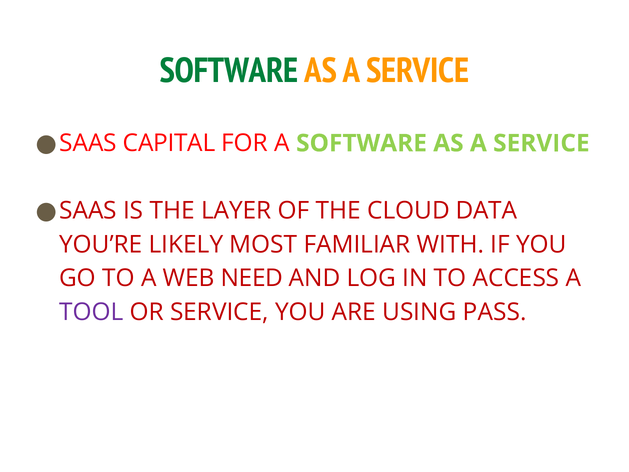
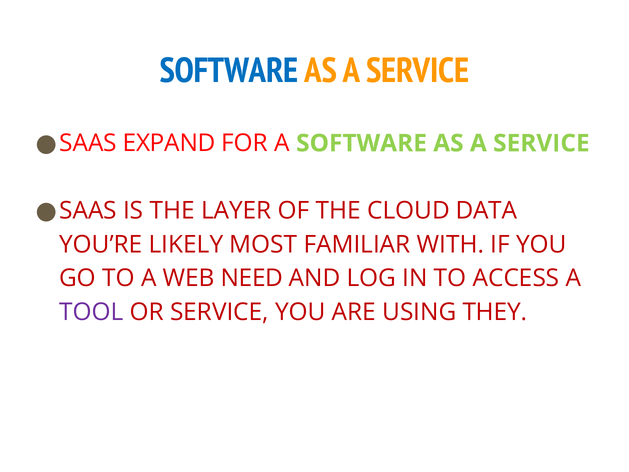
SOFTWARE at (229, 71) colour: green -> blue
CAPITAL: CAPITAL -> EXPAND
PASS: PASS -> THEY
